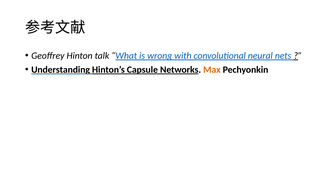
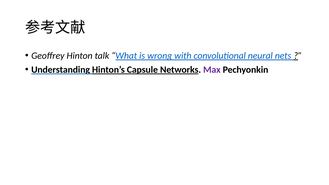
Max colour: orange -> purple
